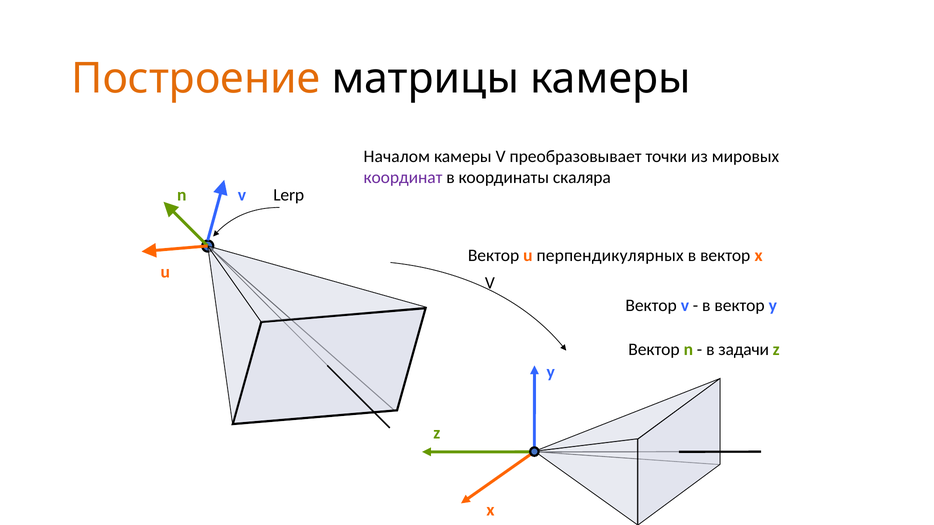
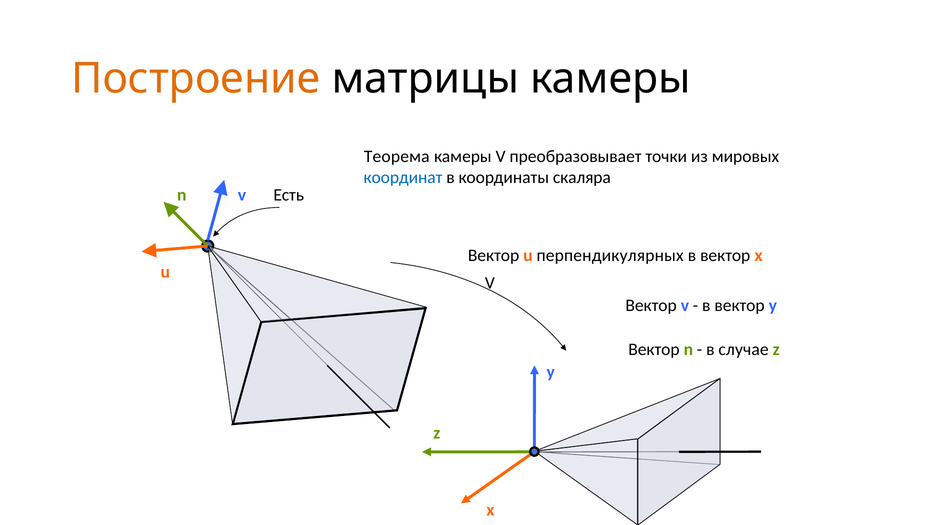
Началом: Началом -> Теорема
координат colour: purple -> blue
Lerp: Lerp -> Есть
задачи: задачи -> случае
